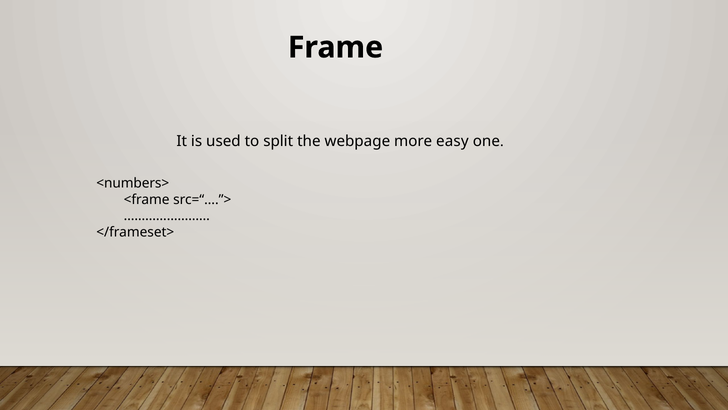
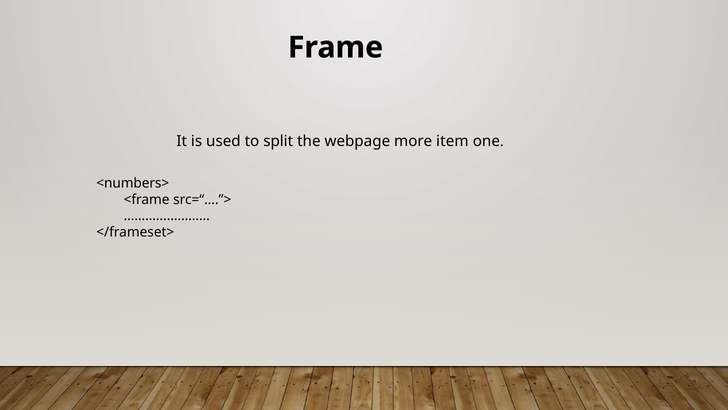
easy: easy -> item
